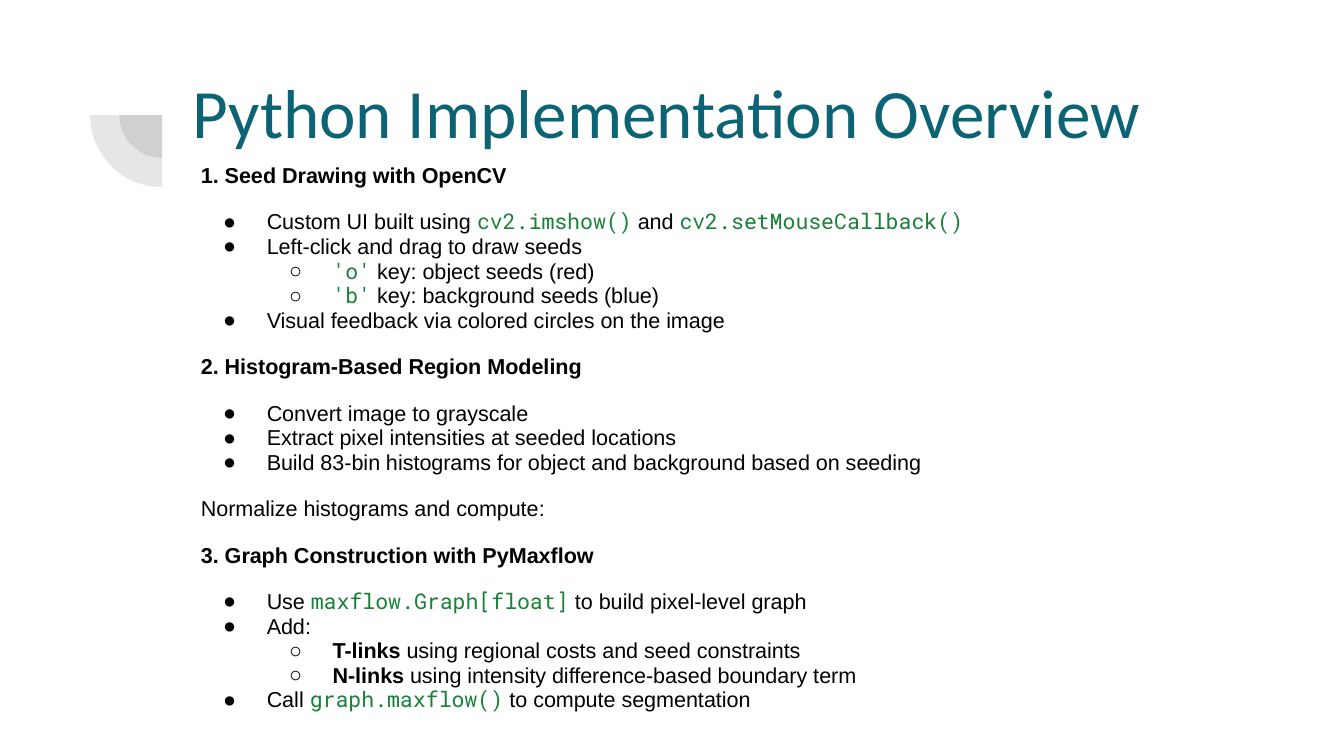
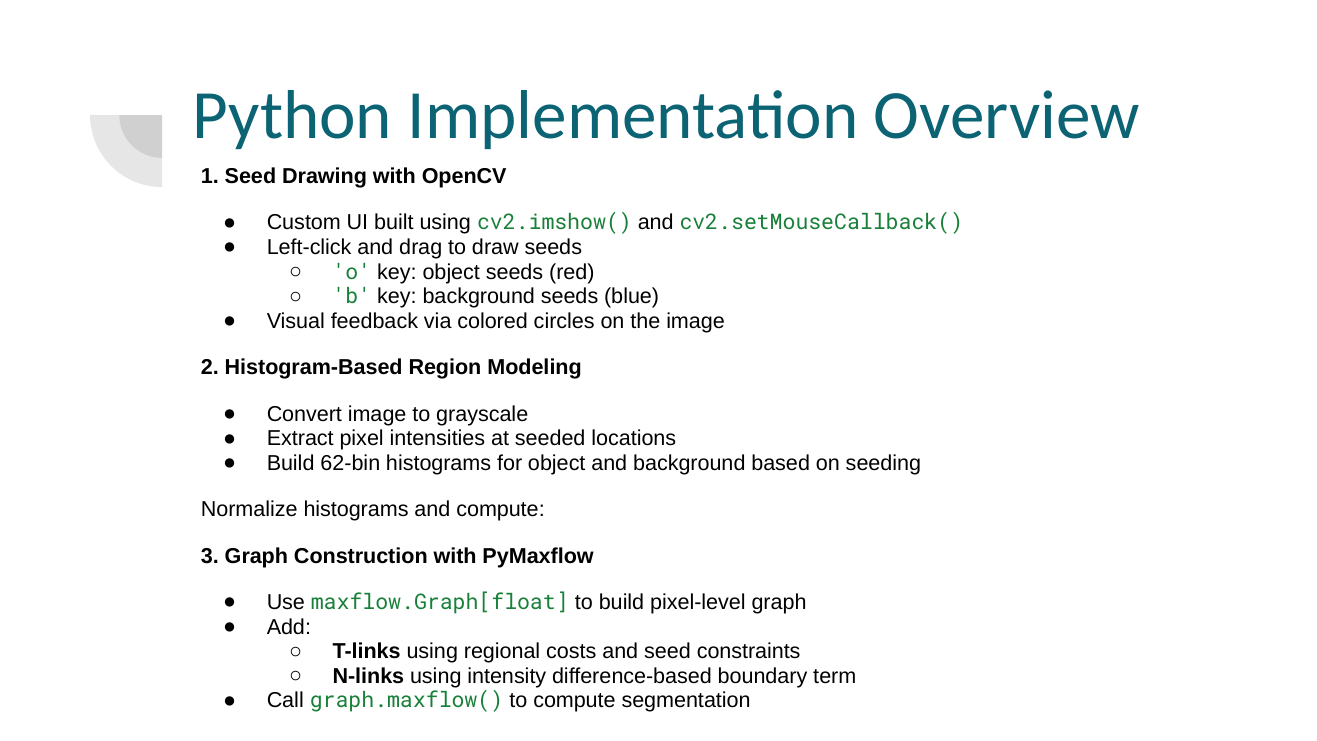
83-bin: 83-bin -> 62-bin
